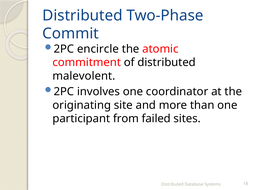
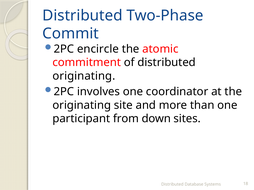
malevolent at (84, 76): malevolent -> originating
failed: failed -> down
